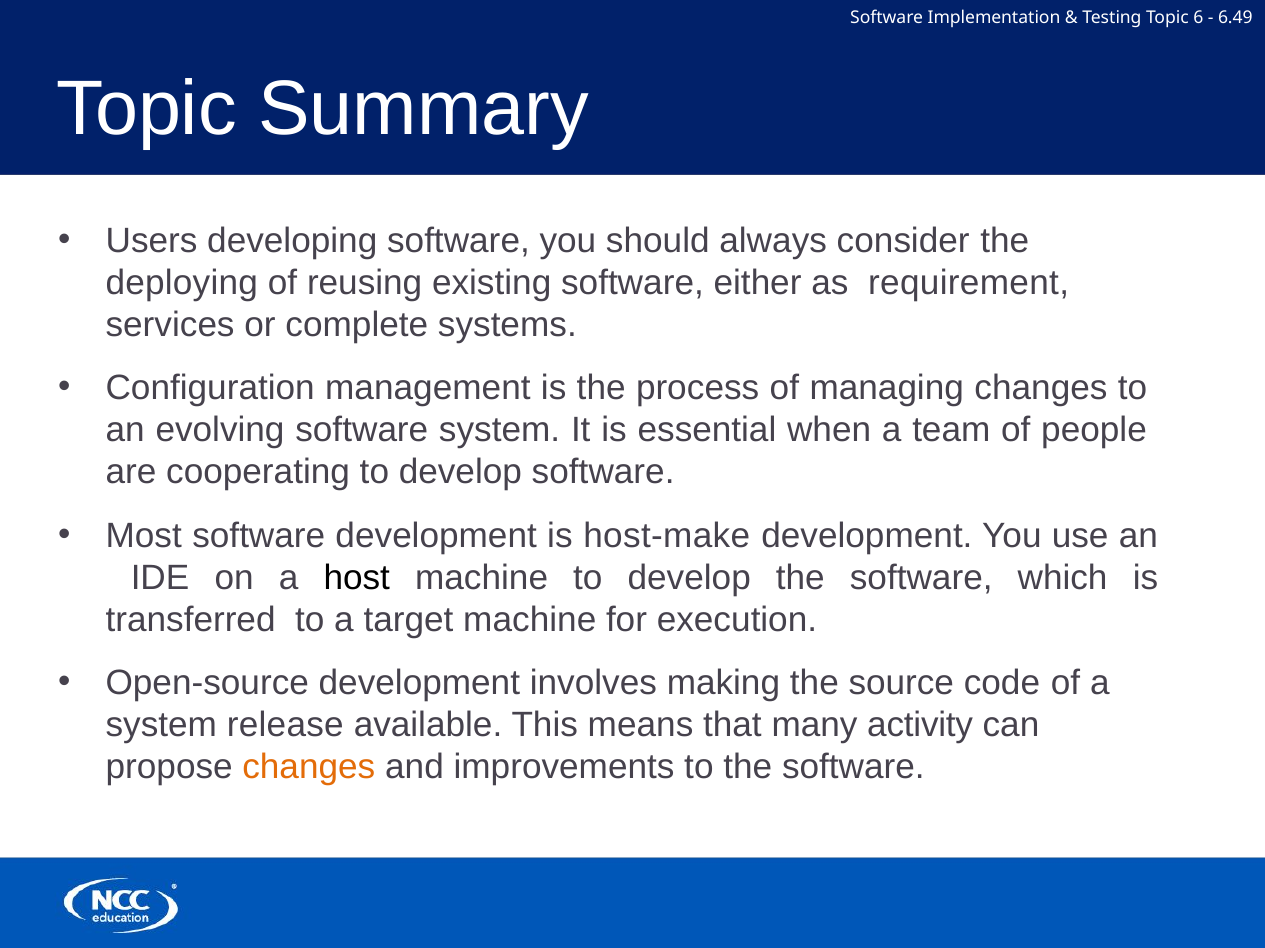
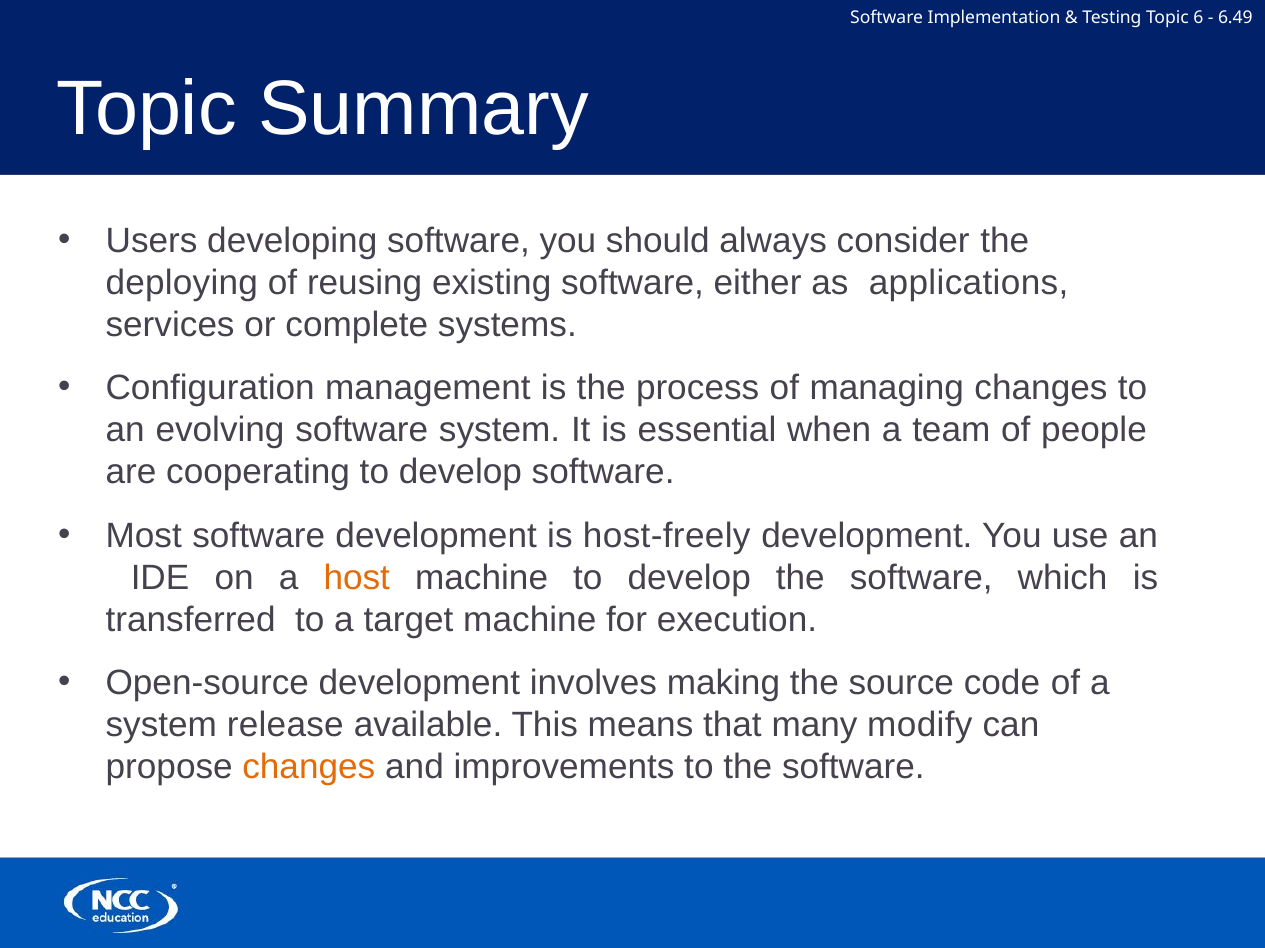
requirement: requirement -> applications
host-make: host-make -> host-freely
host colour: black -> orange
activity: activity -> modify
